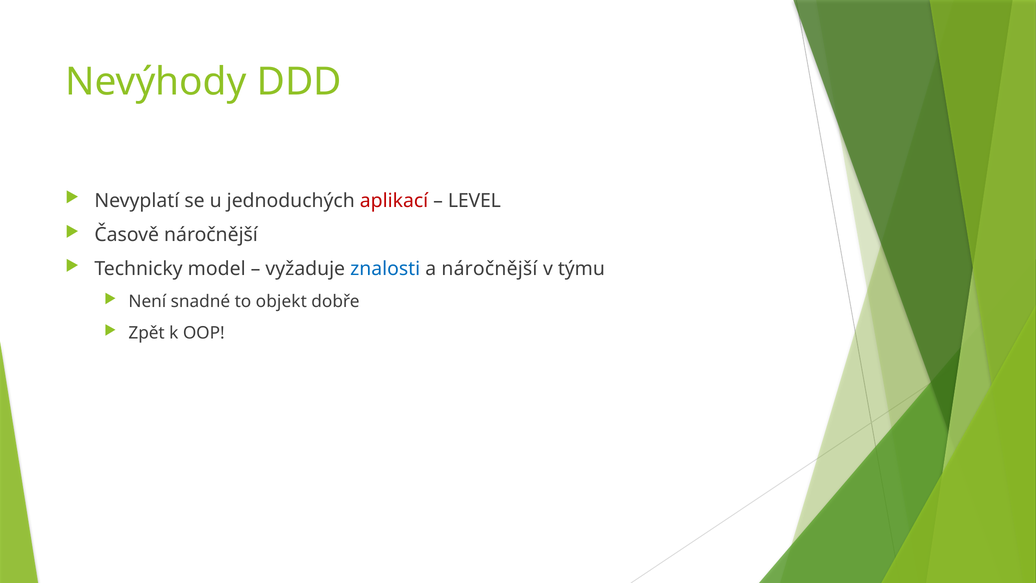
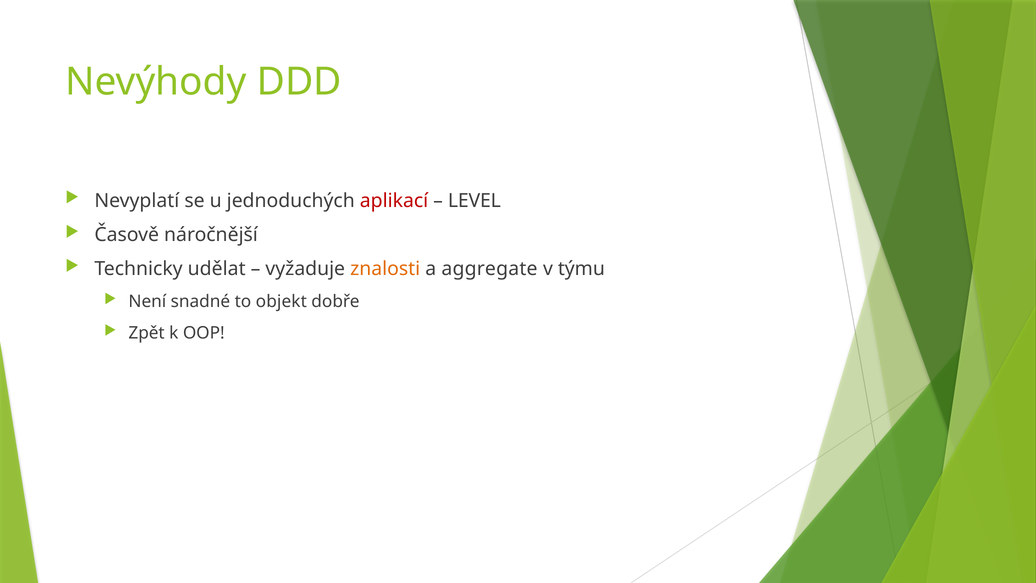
model: model -> udělat
znalosti colour: blue -> orange
a náročnější: náročnější -> aggregate
